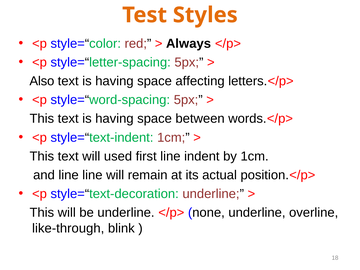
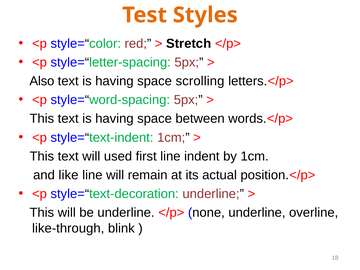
Always: Always -> Stretch
affecting: affecting -> scrolling
and line: line -> like
